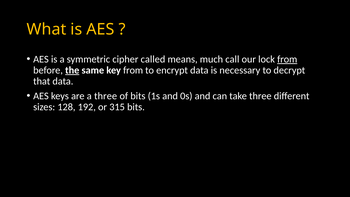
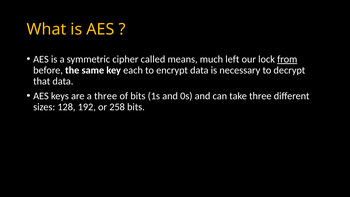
call: call -> left
the underline: present -> none
key from: from -> each
315: 315 -> 258
